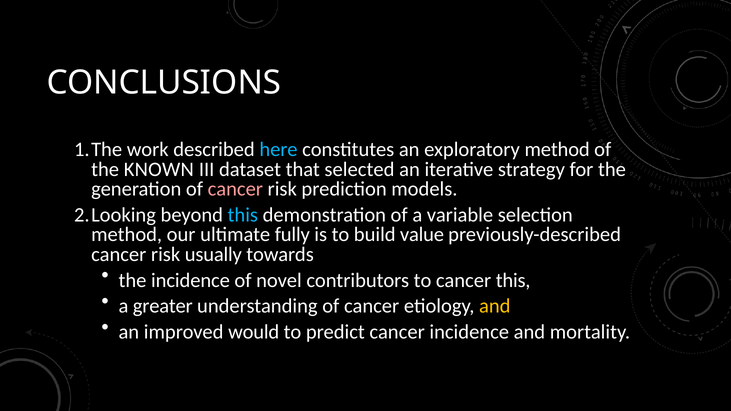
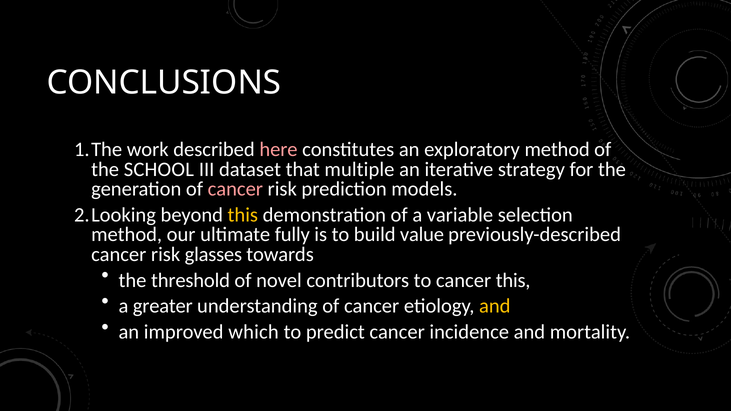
here colour: light blue -> pink
KNOWN: KNOWN -> SCHOOL
selected: selected -> multiple
this at (243, 215) colour: light blue -> yellow
usually: usually -> glasses
the incidence: incidence -> threshold
would: would -> which
